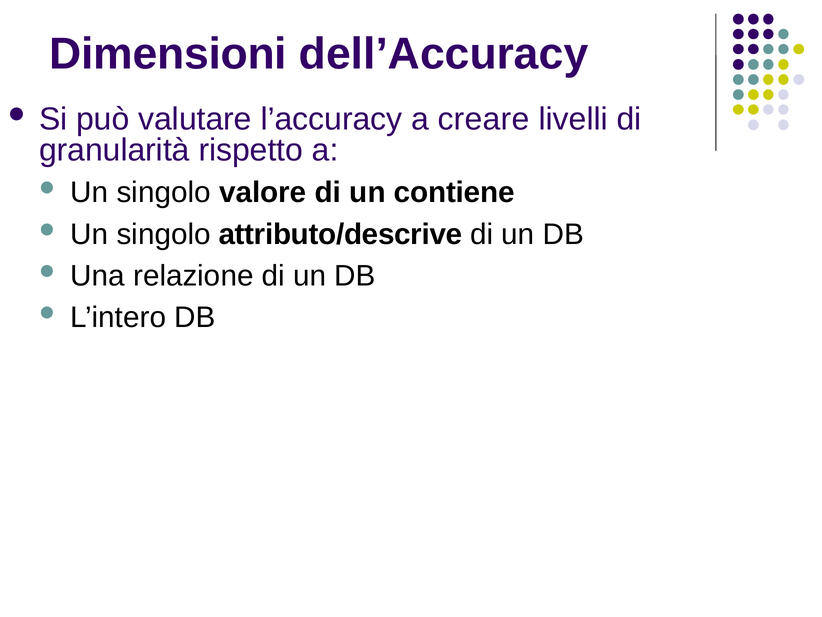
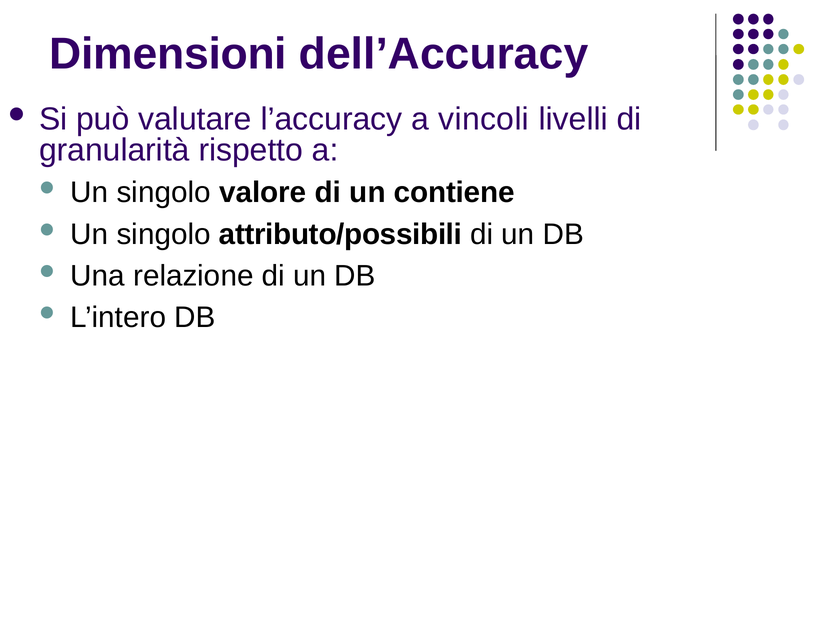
creare: creare -> vincoli
attributo/descrive: attributo/descrive -> attributo/possibili
